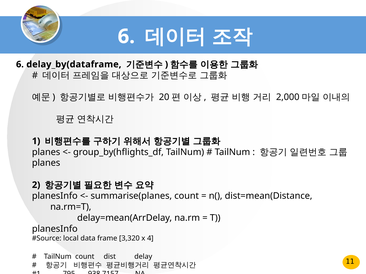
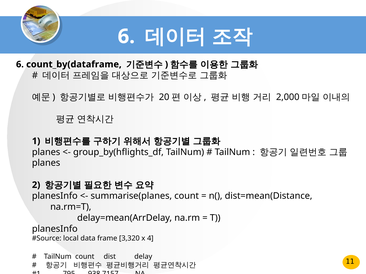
delay_by(dataframe: delay_by(dataframe -> count_by(dataframe
